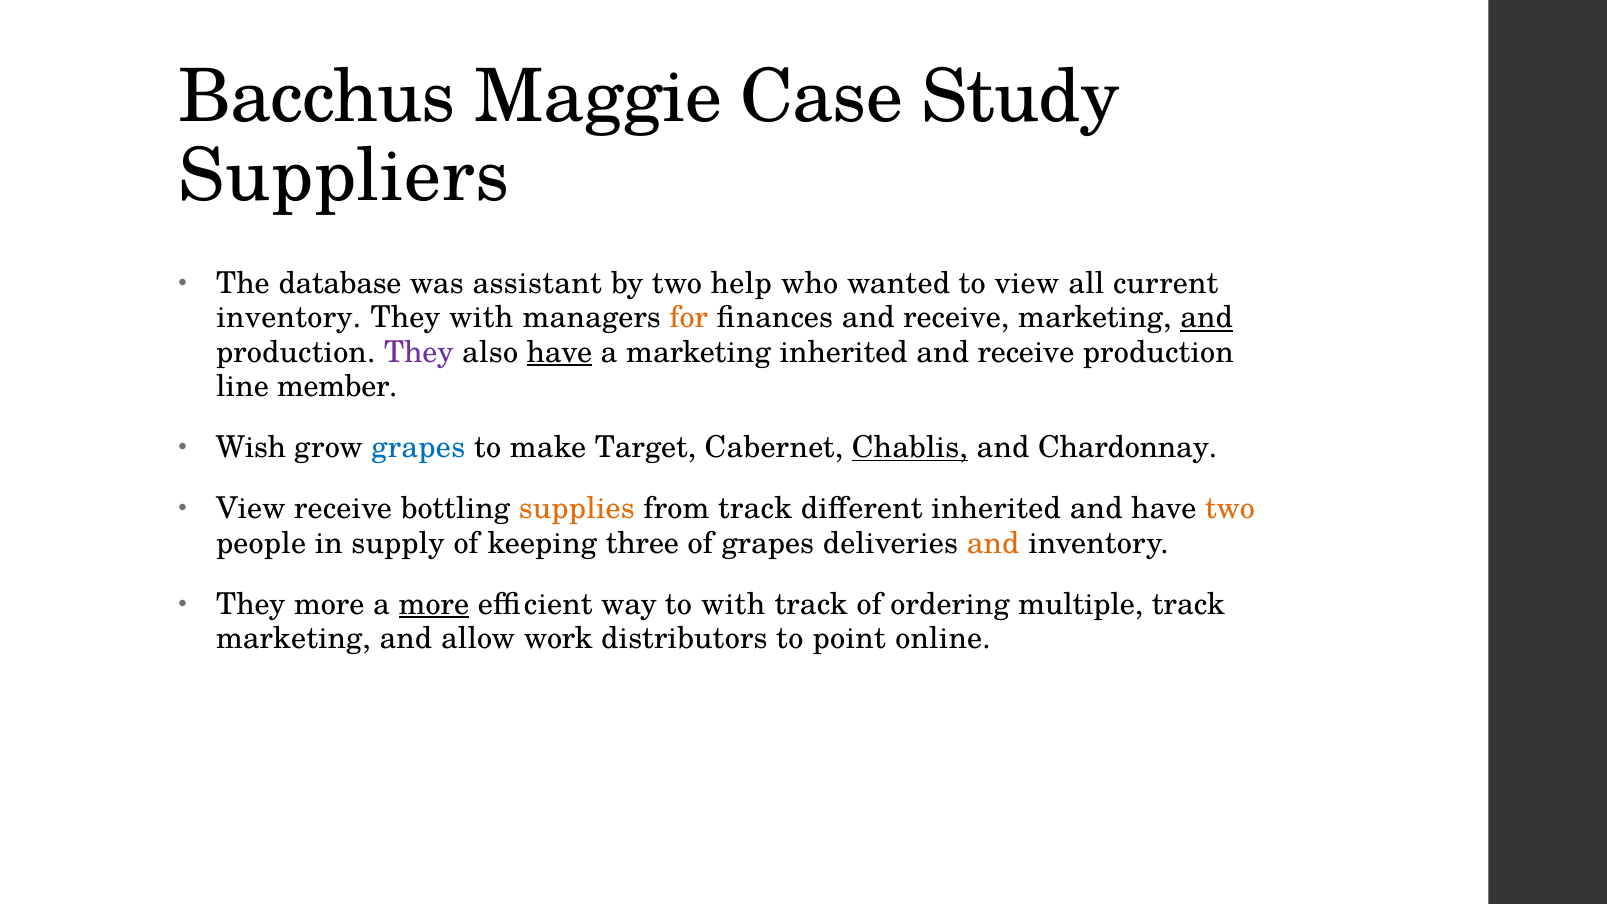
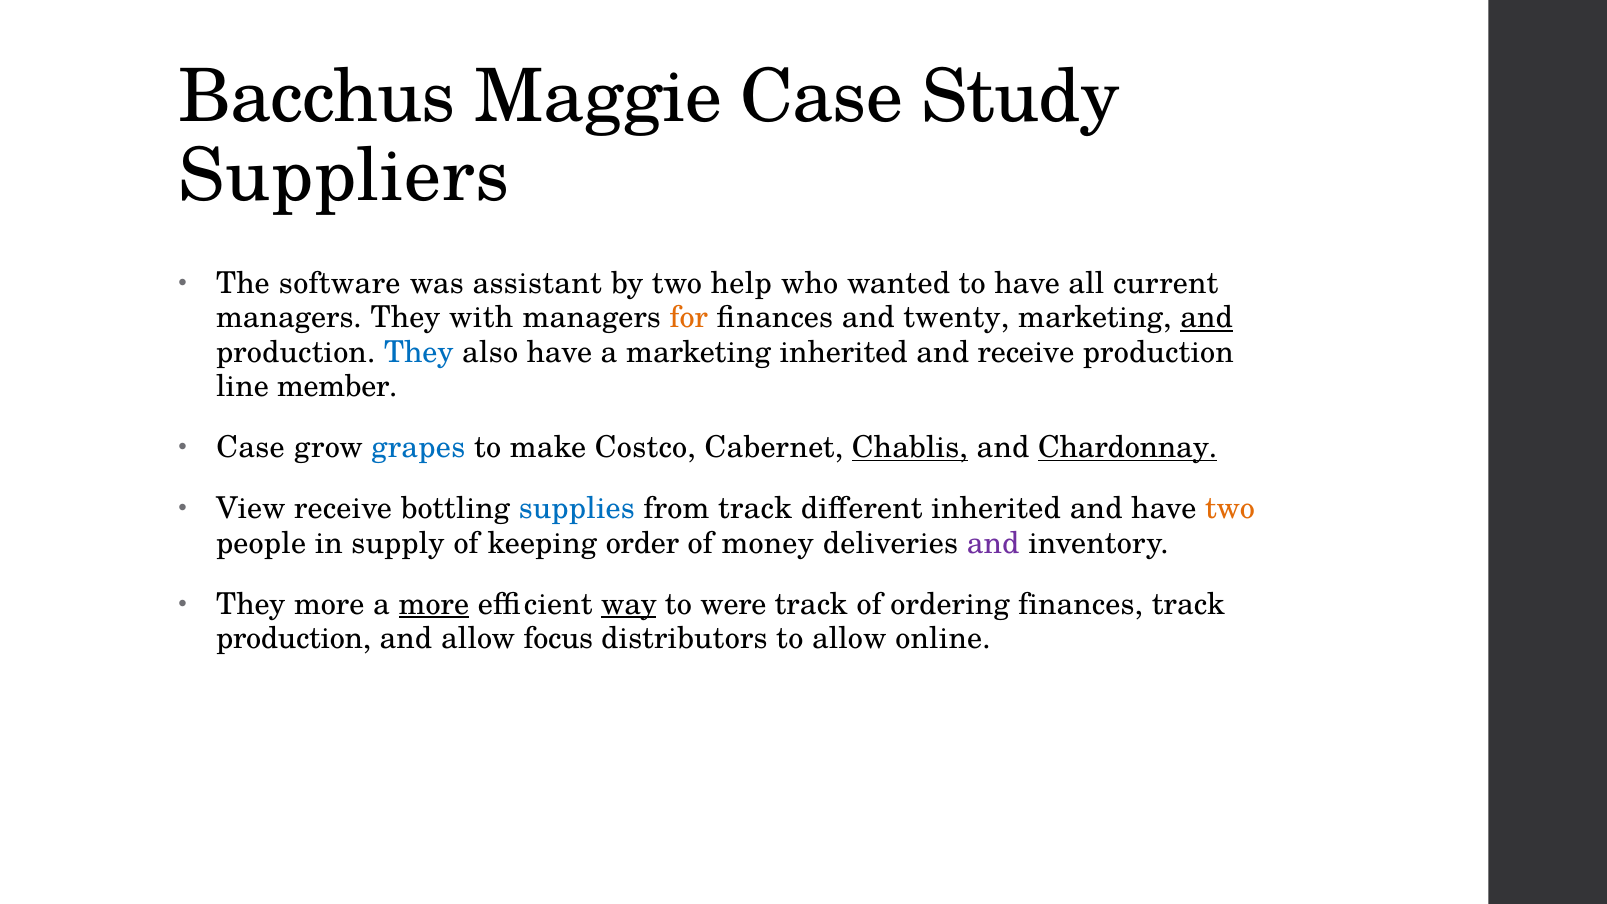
database: database -> software
to view: view -> have
inventory at (289, 318): inventory -> managers
finances and receive: receive -> twenty
They at (419, 352) colour: purple -> blue
have at (559, 352) underline: present -> none
Wish at (251, 448): Wish -> Case
Target: Target -> Costco
Chardonnay underline: none -> present
supplies colour: orange -> blue
three: three -> order
of grapes: grapes -> money
and at (993, 543) colour: orange -> purple
way underline: none -> present
to with: with -> were
ordering multiple: multiple -> finances
marketing at (293, 639): marketing -> production
work: work -> focus
to point: point -> allow
